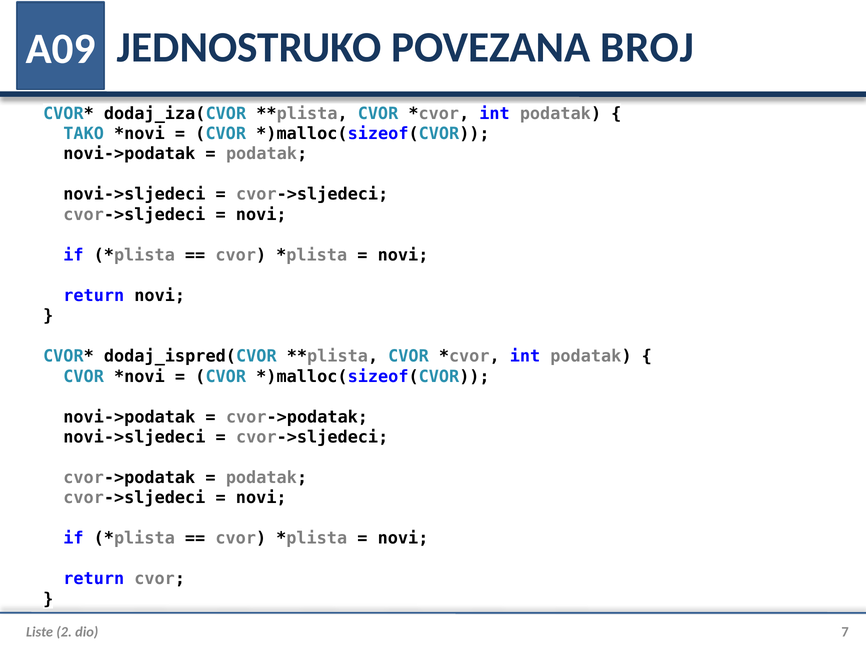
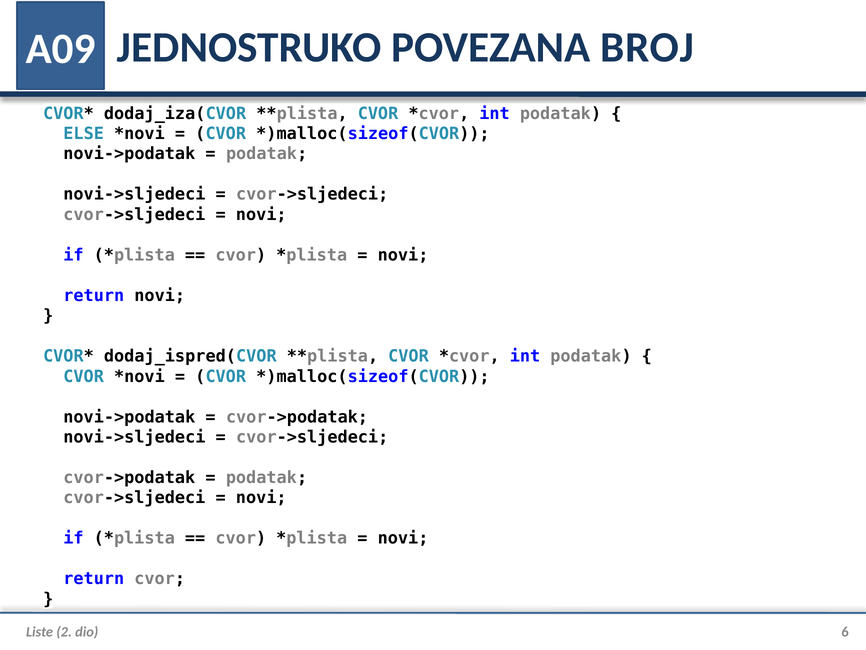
TAKO: TAKO -> ELSE
7: 7 -> 6
